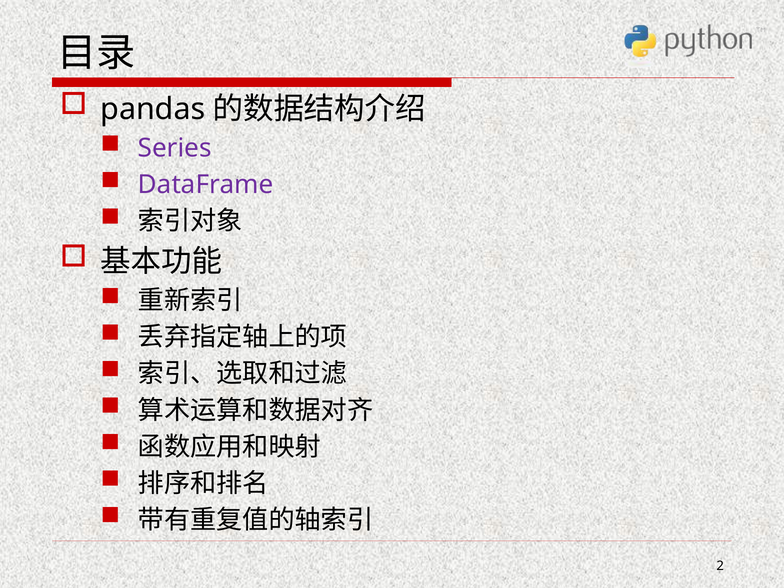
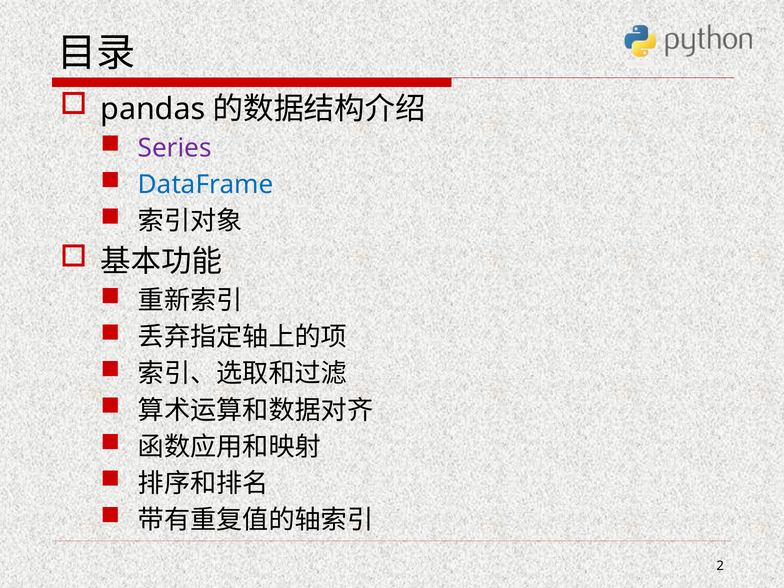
DataFrame colour: purple -> blue
